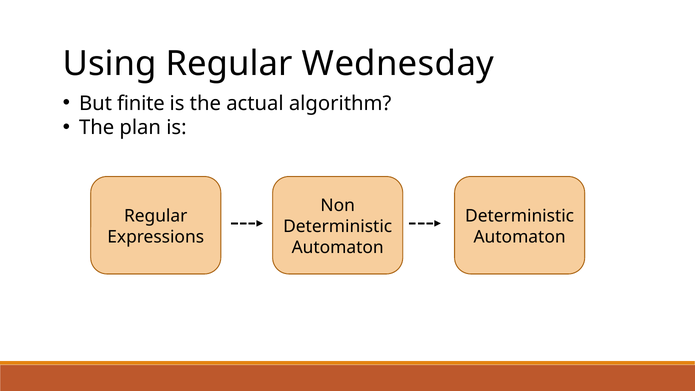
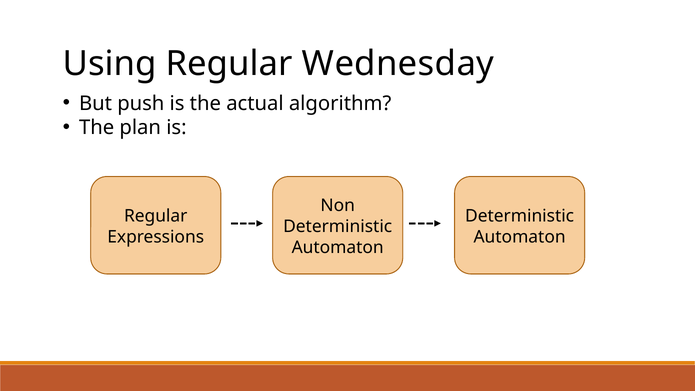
finite: finite -> push
